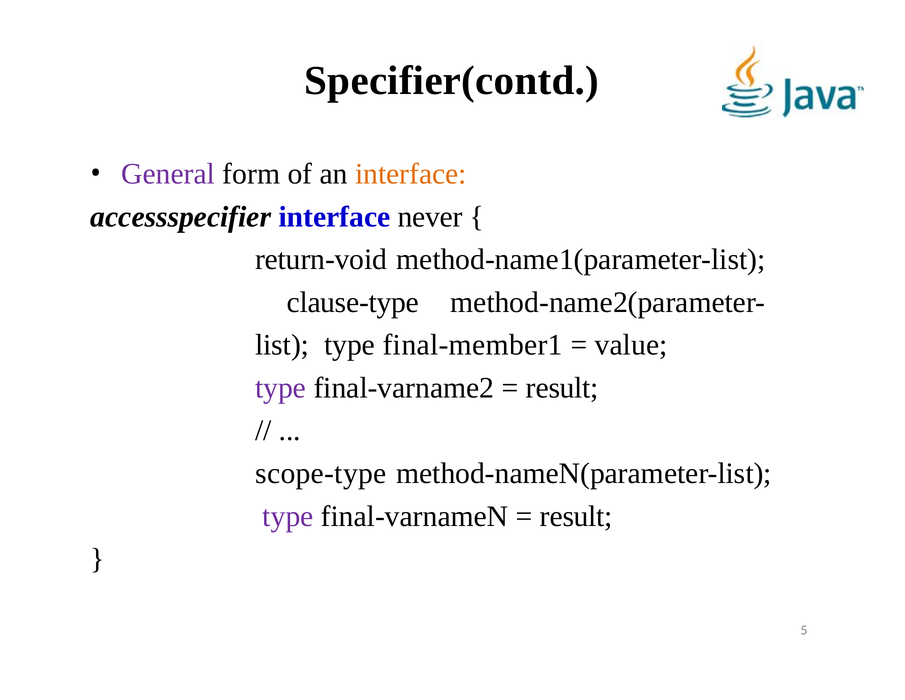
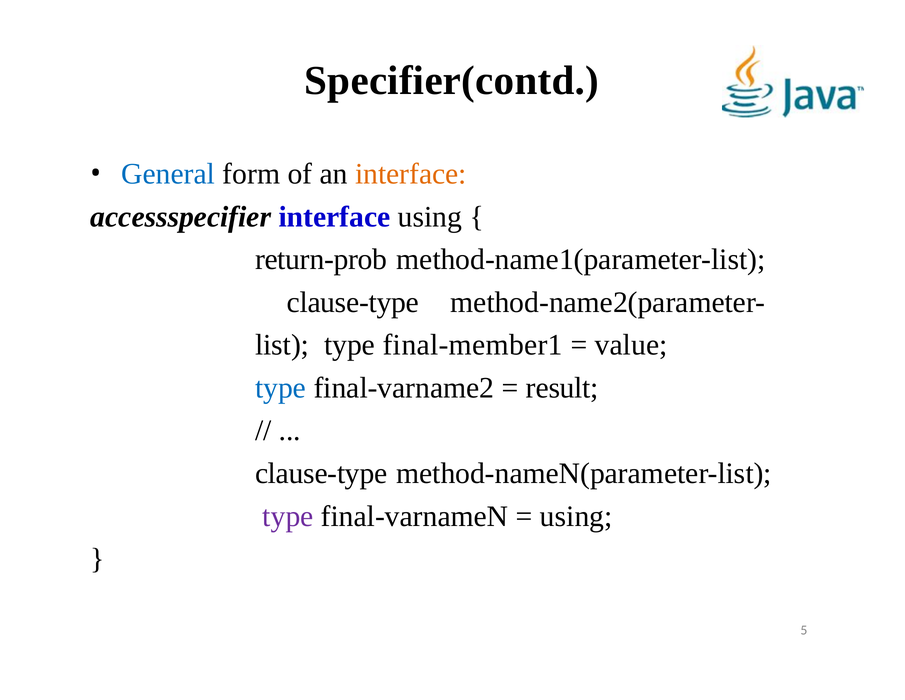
General colour: purple -> blue
interface never: never -> using
return-void: return-void -> return-prob
type at (281, 388) colour: purple -> blue
scope-type at (321, 473): scope-type -> clause-type
result at (576, 516): result -> using
